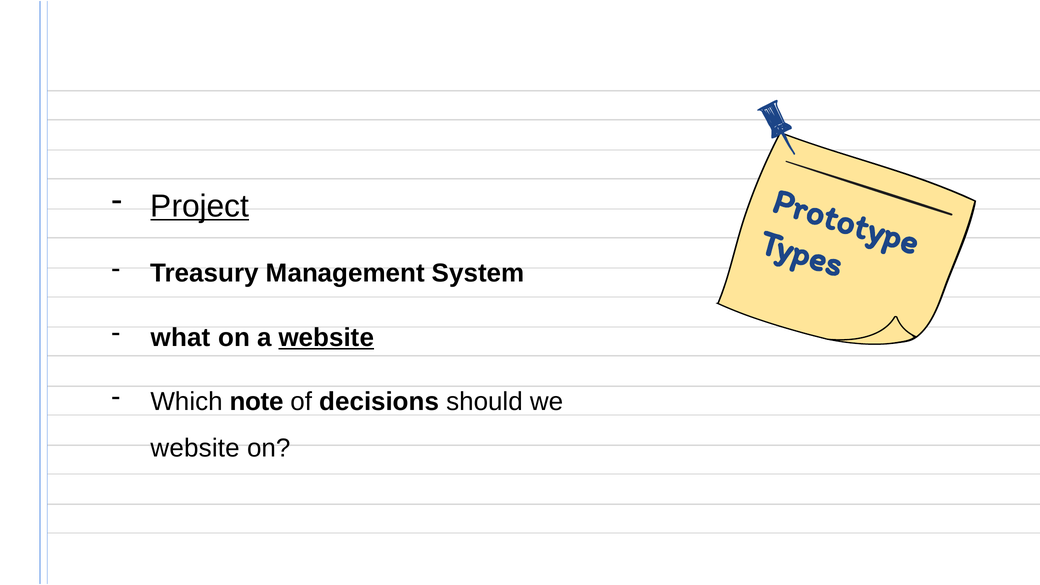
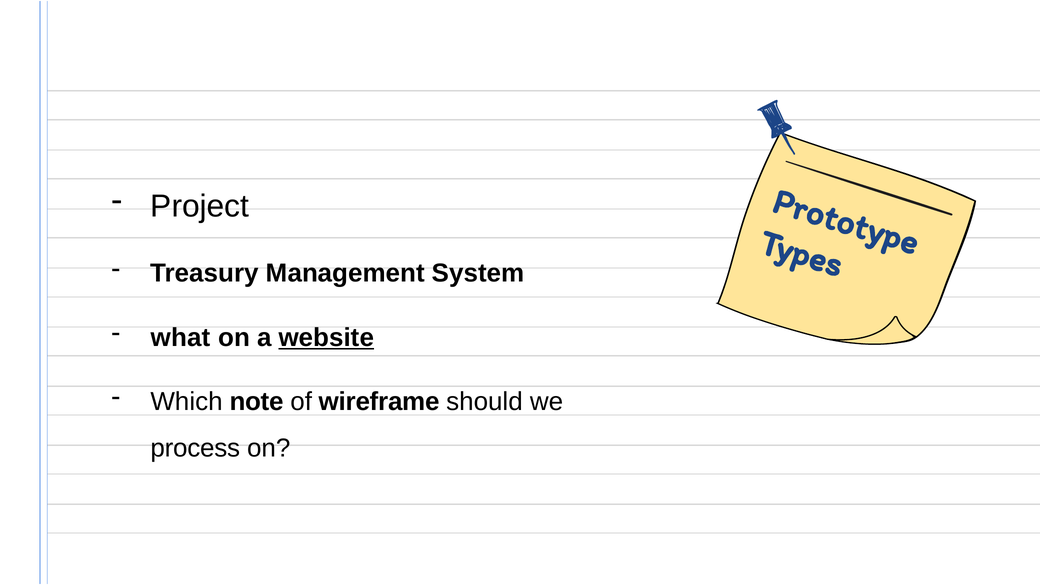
Project underline: present -> none
decisions: decisions -> wireframe
website at (195, 448): website -> process
